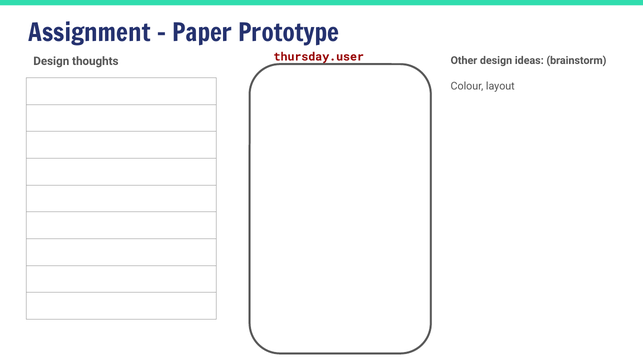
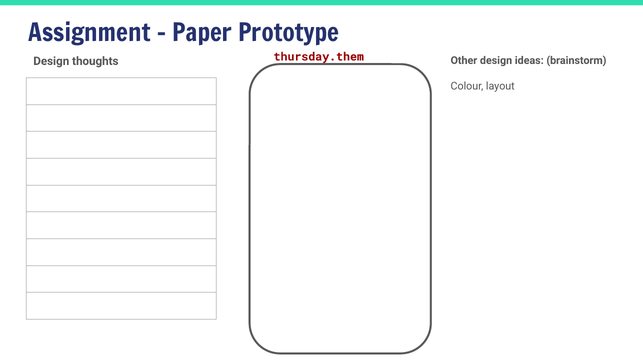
thursday.user: thursday.user -> thursday.them
